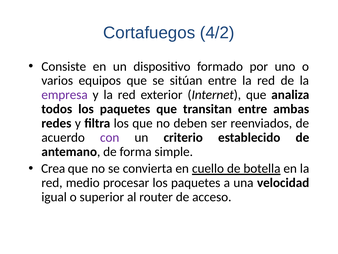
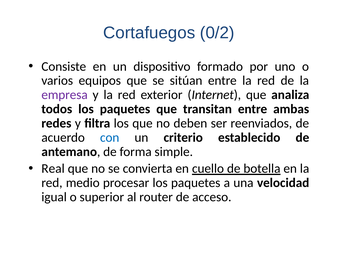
4/2: 4/2 -> 0/2
con colour: purple -> blue
Crea: Crea -> Real
